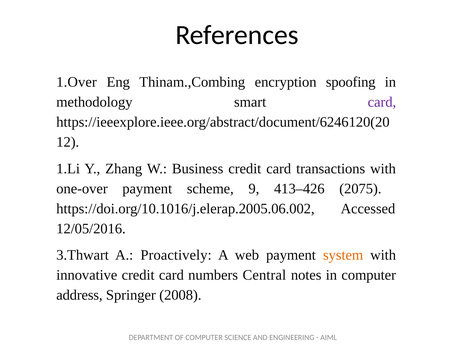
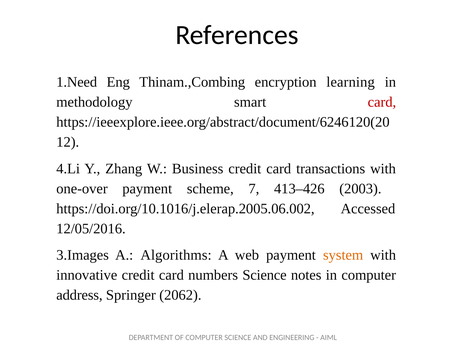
1.Over: 1.Over -> 1.Need
spoofing: spoofing -> learning
card at (382, 102) colour: purple -> red
1.Li: 1.Li -> 4.Li
9: 9 -> 7
2075: 2075 -> 2003
3.Thwart: 3.Thwart -> 3.Images
Proactively: Proactively -> Algorithms
numbers Central: Central -> Science
2008: 2008 -> 2062
